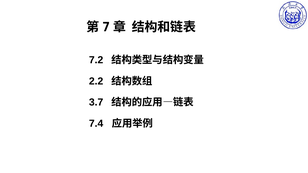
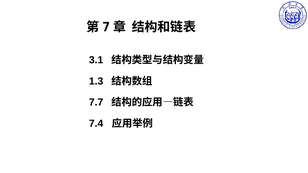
7.2: 7.2 -> 3.1
2.2: 2.2 -> 1.3
3.7: 3.7 -> 7.7
